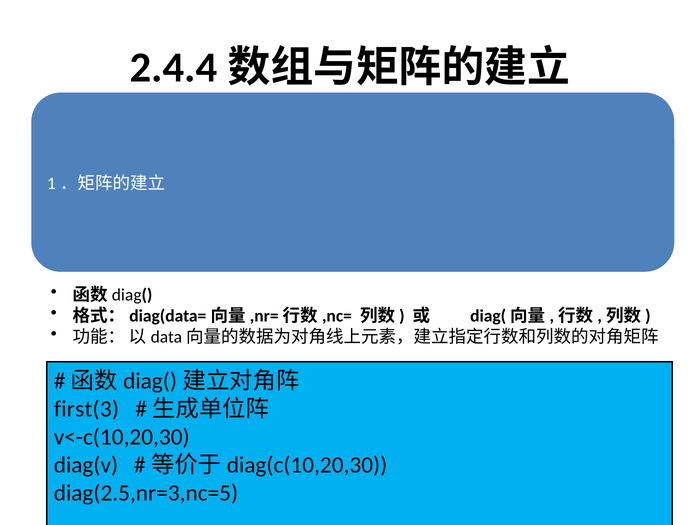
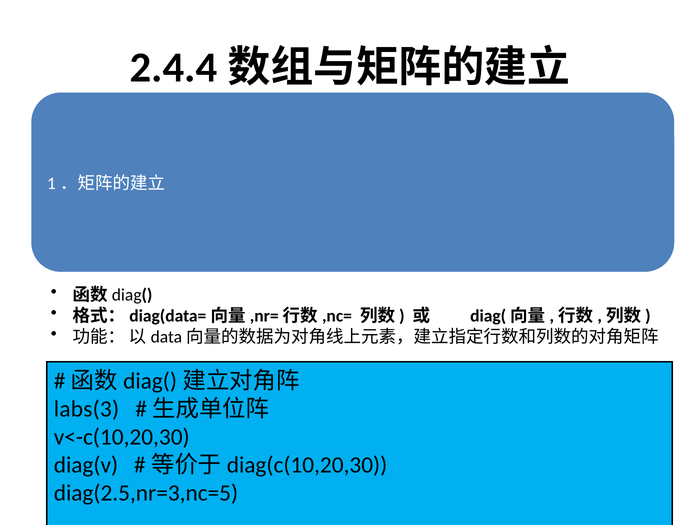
first(3: first(3 -> labs(3
